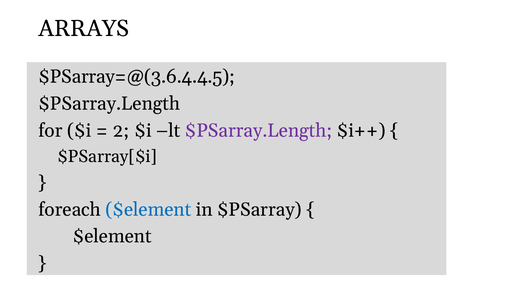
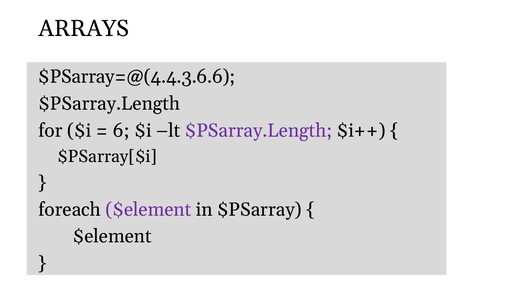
$PSarray=@(3.6.4.4.5: $PSarray=@(3.6.4.4.5 -> $PSarray=@(4.4.3.6.6
2: 2 -> 6
$element at (148, 209) colour: blue -> purple
